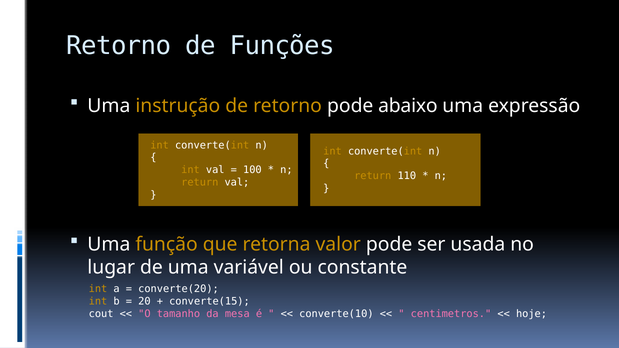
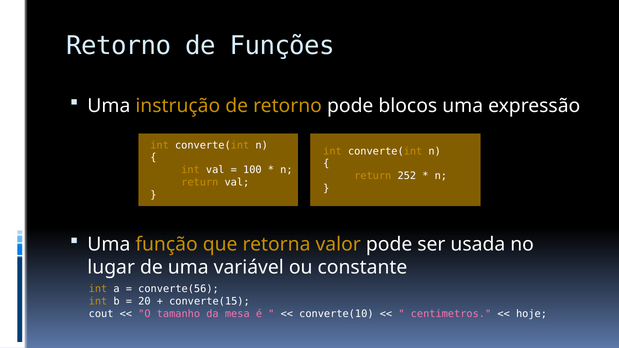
abaixo: abaixo -> blocos
110: 110 -> 252
converte(20: converte(20 -> converte(56
